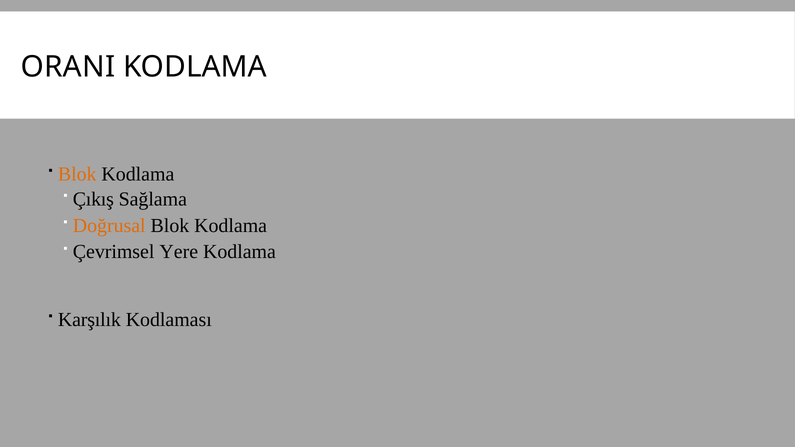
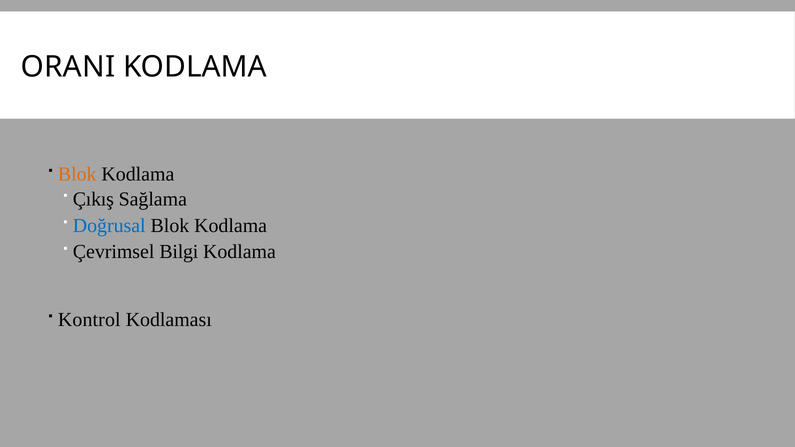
Doğrusal colour: orange -> blue
Yere: Yere -> Bilgi
Karşılık: Karşılık -> Kontrol
